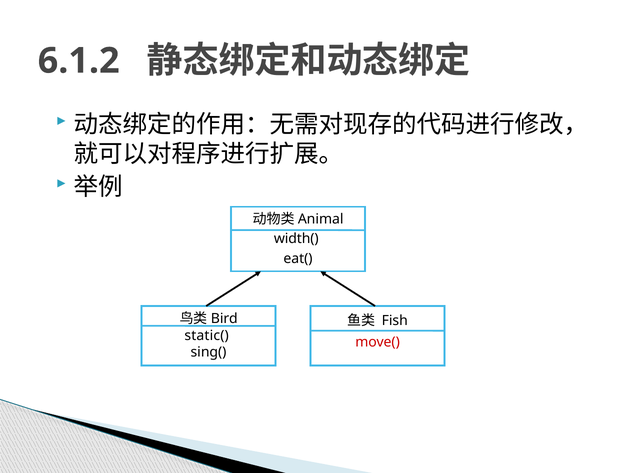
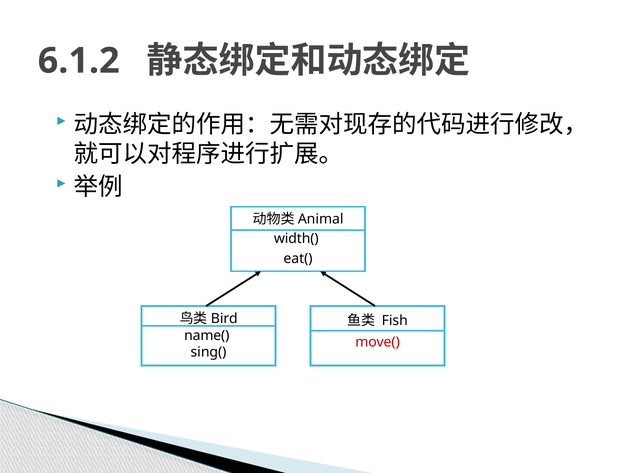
static(: static( -> name(
